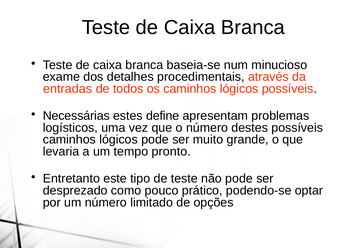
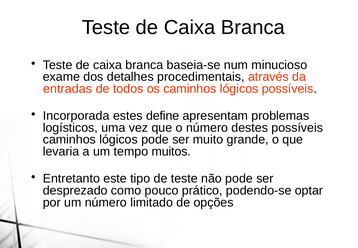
Necessárias: Necessárias -> Incorporada
pronto: pronto -> muitos
